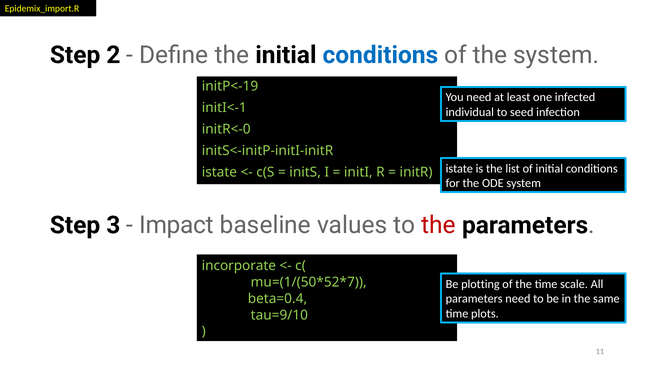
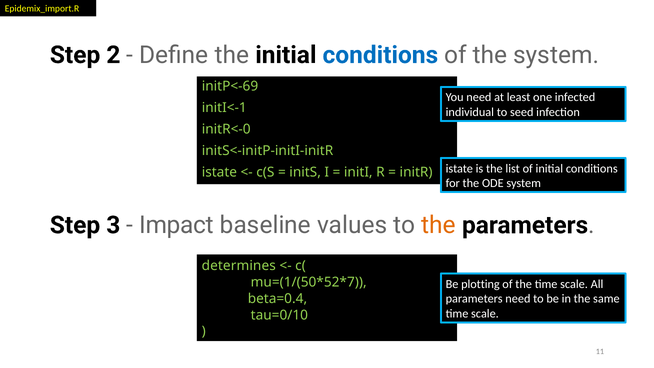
initP<-19: initP<-19 -> initP<-69
the at (438, 225) colour: red -> orange
incorporate: incorporate -> determines
plots at (485, 313): plots -> scale
tau=9/10: tau=9/10 -> tau=0/10
